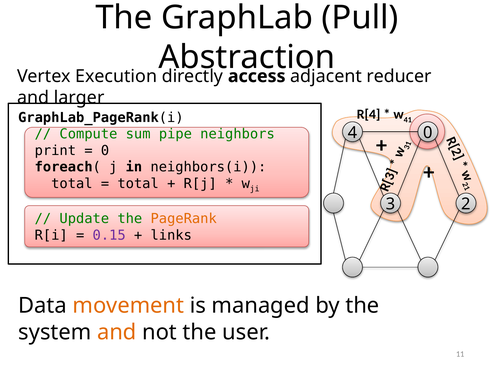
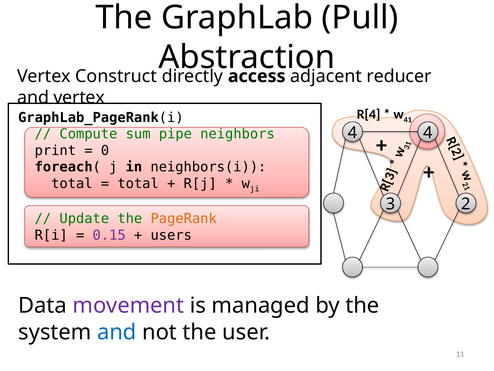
Execution: Execution -> Construct
and larger: larger -> vertex
4 0: 0 -> 4
links: links -> users
movement colour: orange -> purple
and at (117, 332) colour: orange -> blue
